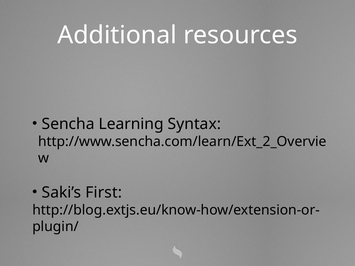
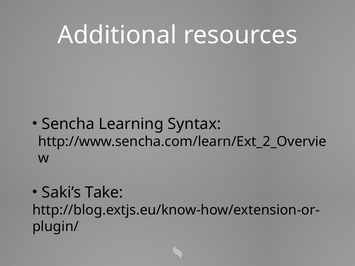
First: First -> Take
